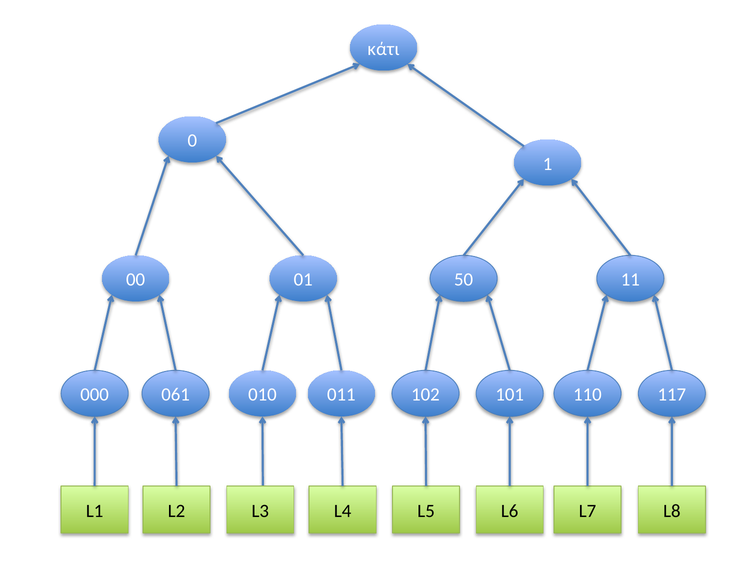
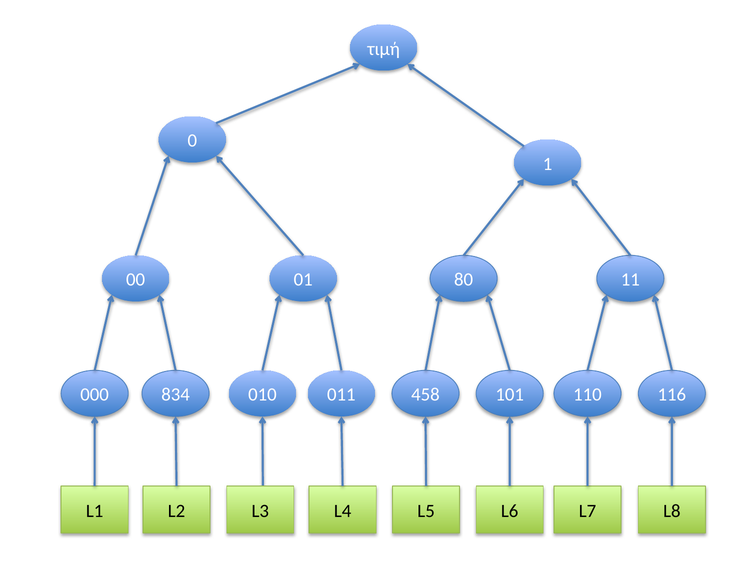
κάτι: κάτι -> τιμή
50: 50 -> 80
061: 061 -> 834
102: 102 -> 458
117: 117 -> 116
